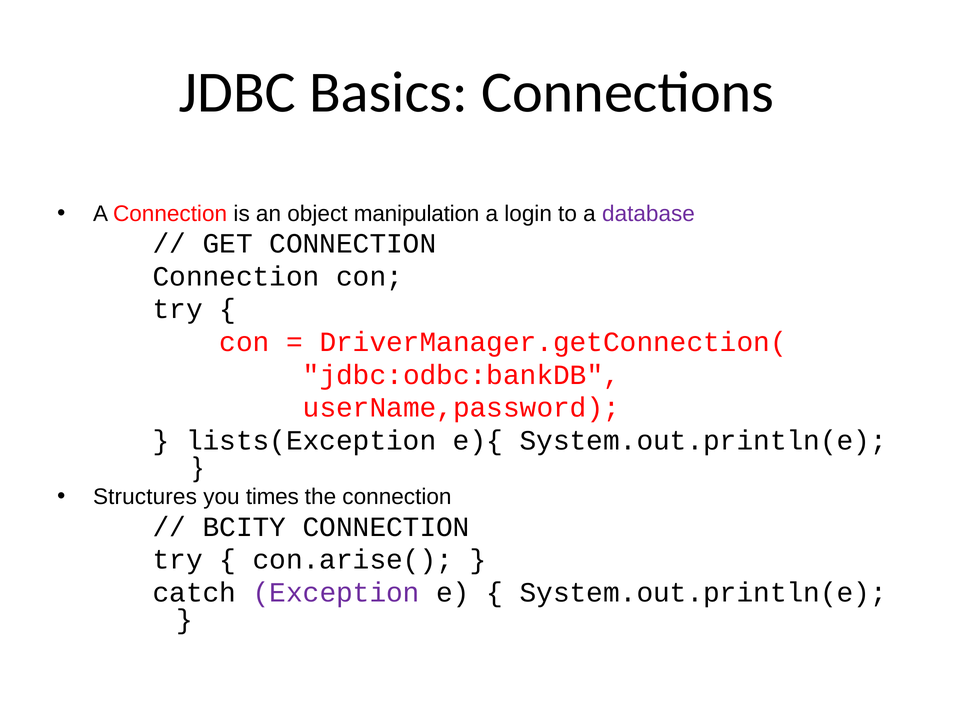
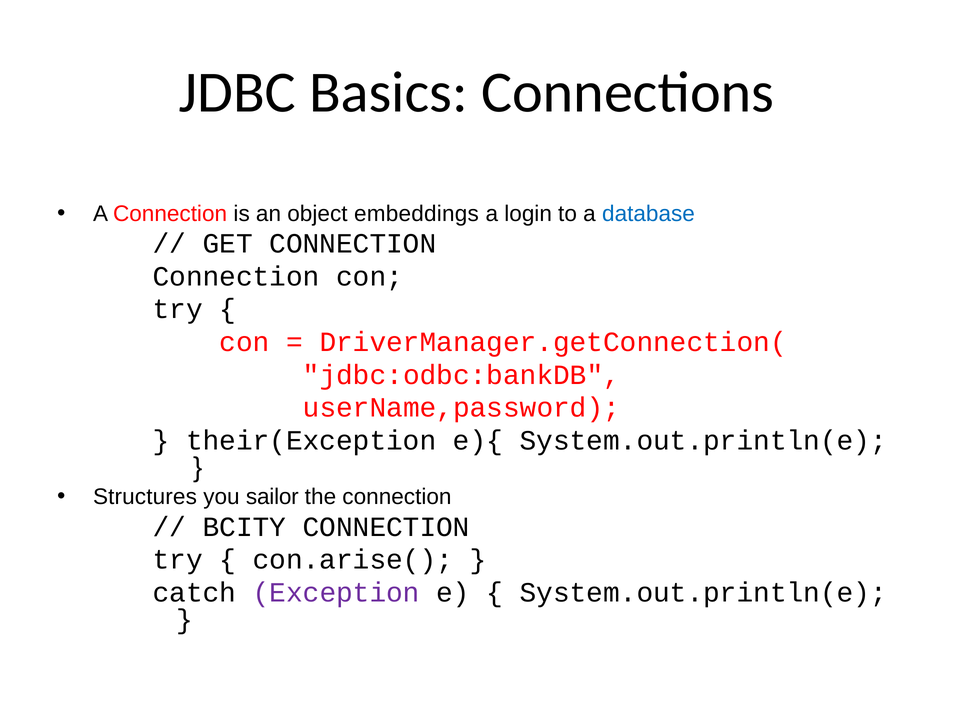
manipulation: manipulation -> embeddings
database colour: purple -> blue
lists(Exception: lists(Exception -> their(Exception
times: times -> sailor
